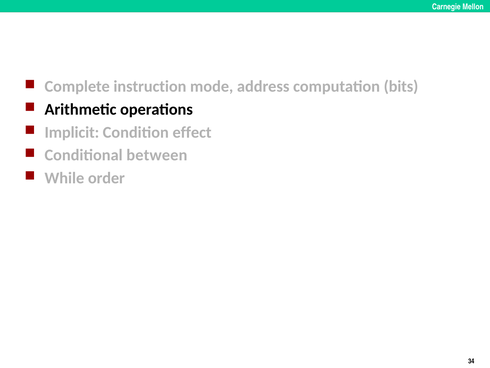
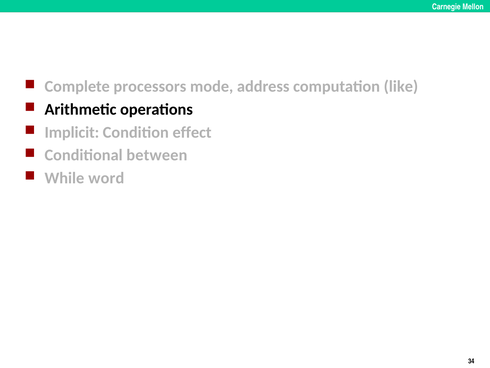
instruction: instruction -> processors
bits: bits -> like
order: order -> word
